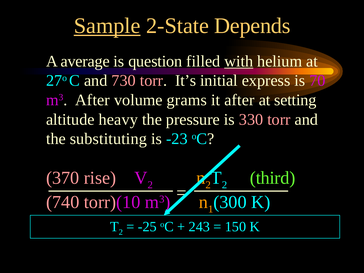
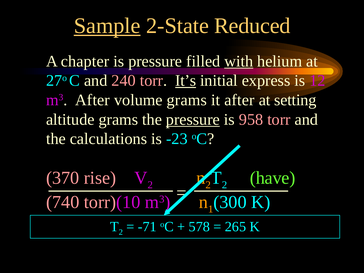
Depends: Depends -> Reduced
average: average -> chapter
is question: question -> pressure
730: 730 -> 240
It’s underline: none -> present
70: 70 -> 12
altitude heavy: heavy -> grams
pressure at (193, 119) underline: none -> present
330: 330 -> 958
substituting: substituting -> calculations
third: third -> have
-25: -25 -> -71
243: 243 -> 578
150: 150 -> 265
